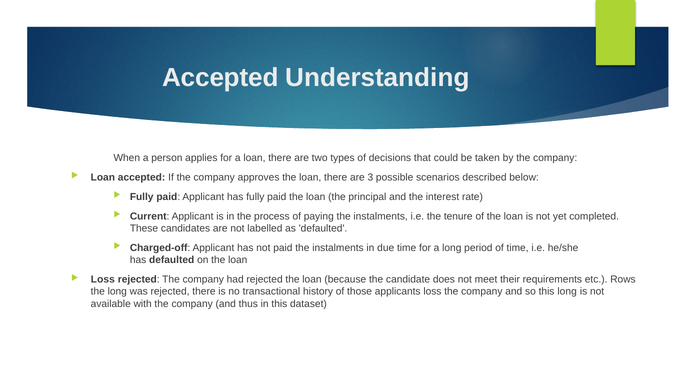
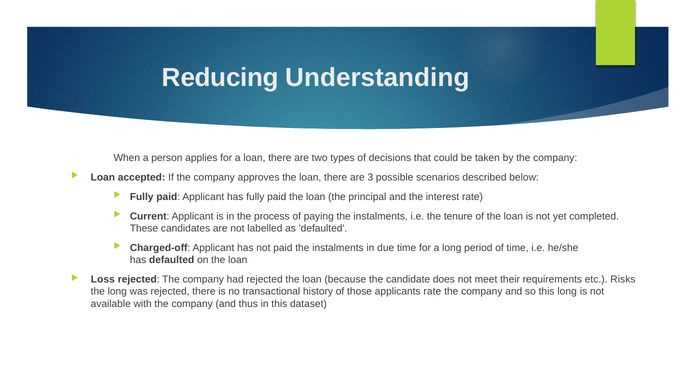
Accepted at (220, 78): Accepted -> Reducing
Rows: Rows -> Risks
applicants loss: loss -> rate
